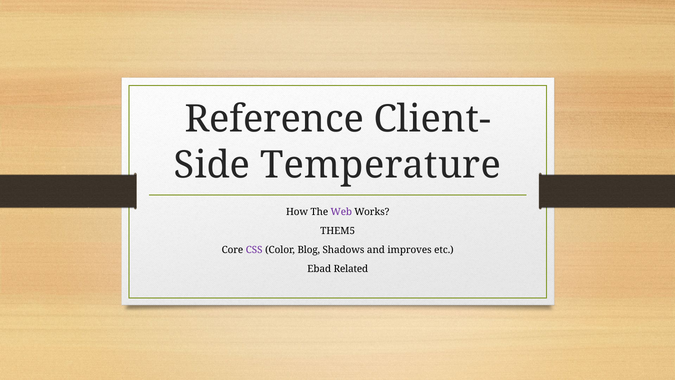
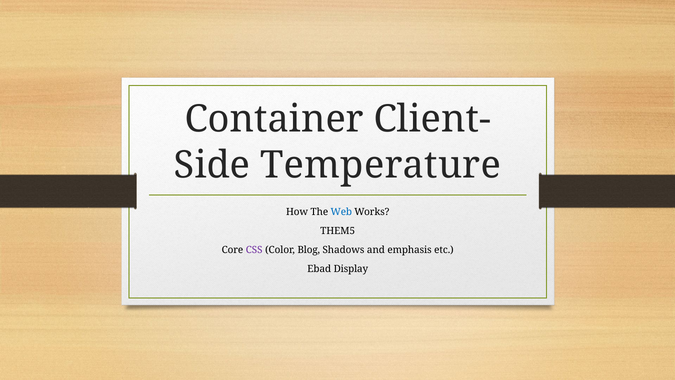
Reference: Reference -> Container
Web colour: purple -> blue
improves: improves -> emphasis
Related: Related -> Display
